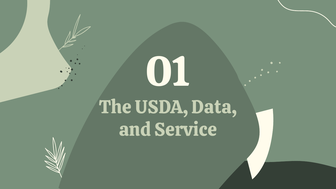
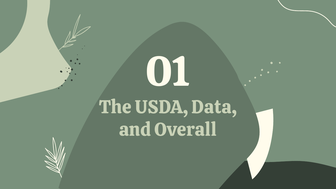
Service: Service -> Overall
